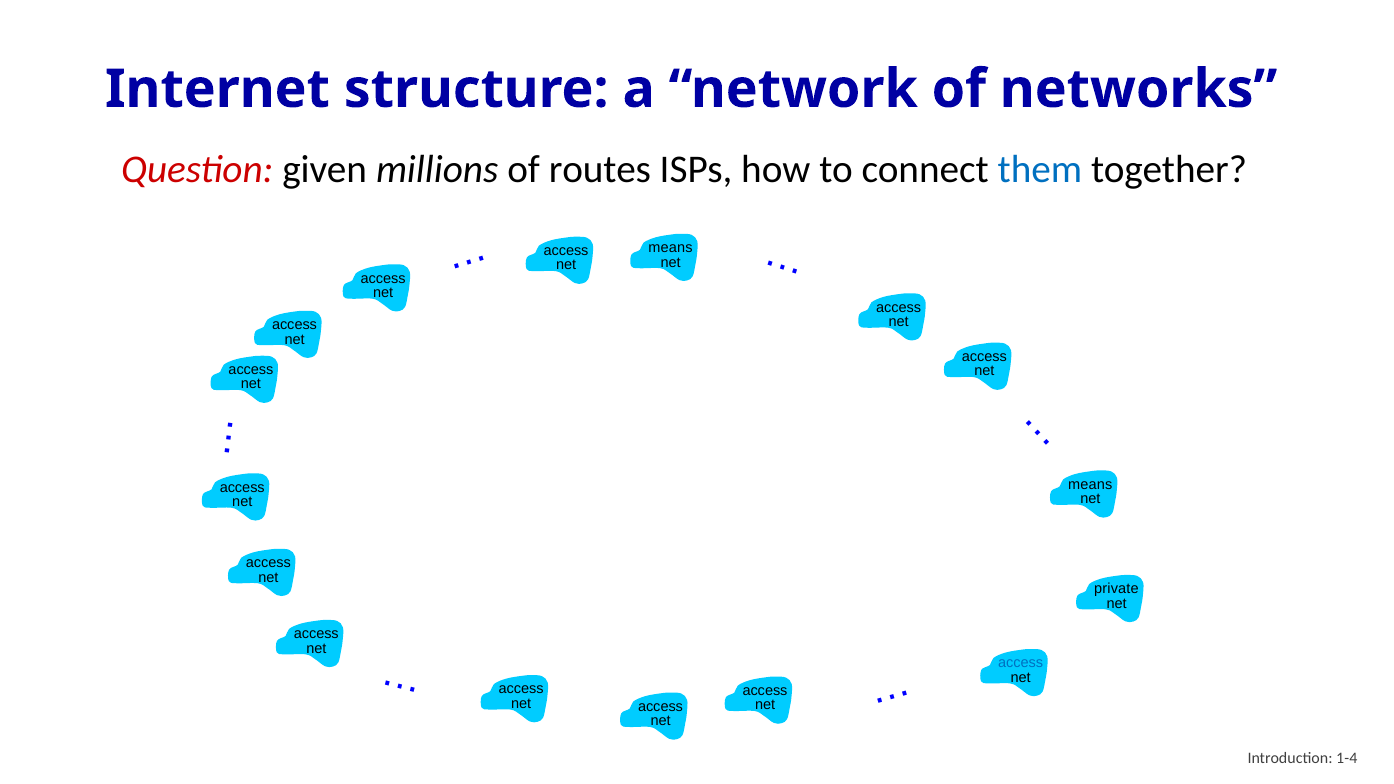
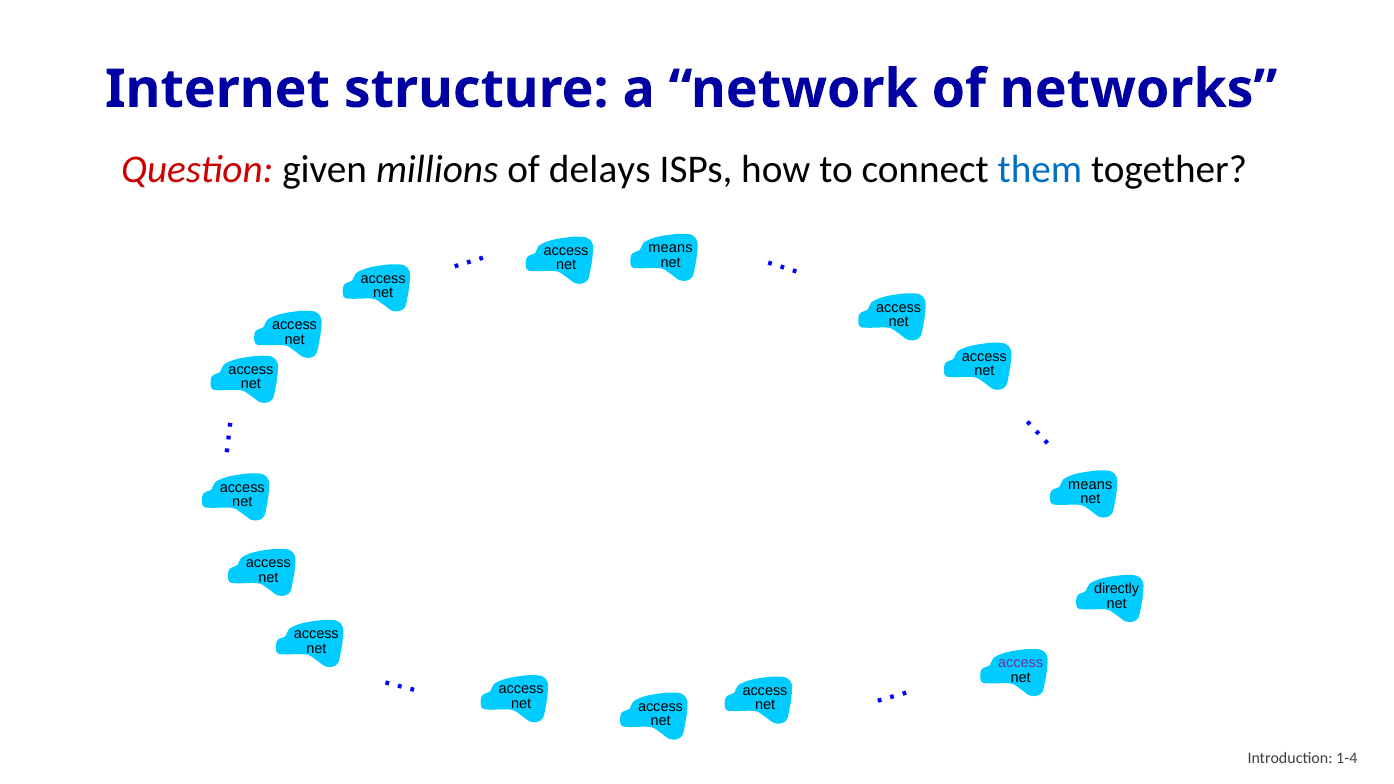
routes: routes -> delays
private: private -> directly
access at (1021, 663) colour: blue -> purple
